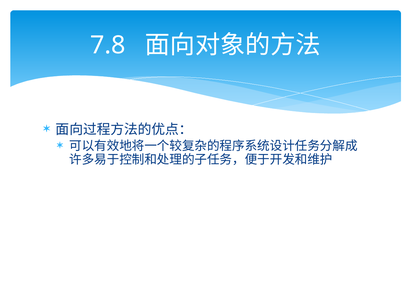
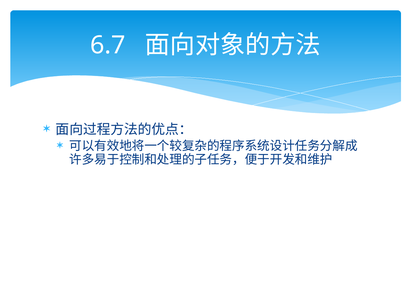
7.8: 7.8 -> 6.7
